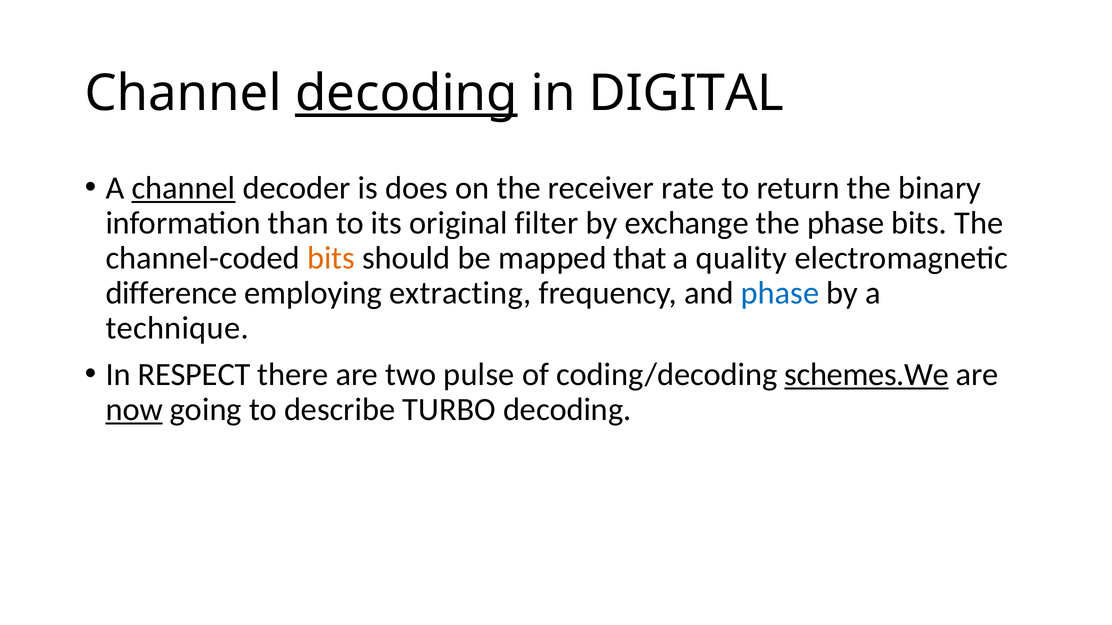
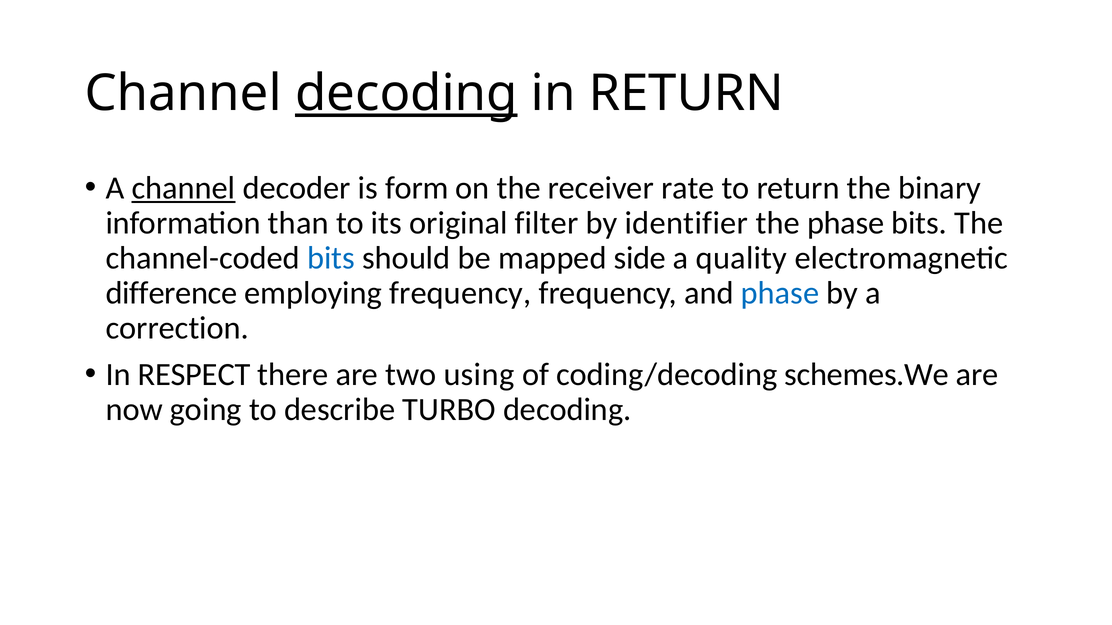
in DIGITAL: DIGITAL -> RETURN
does: does -> form
exchange: exchange -> identifier
bits at (331, 258) colour: orange -> blue
that: that -> side
employing extracting: extracting -> frequency
technique: technique -> correction
pulse: pulse -> using
schemes.We underline: present -> none
now underline: present -> none
